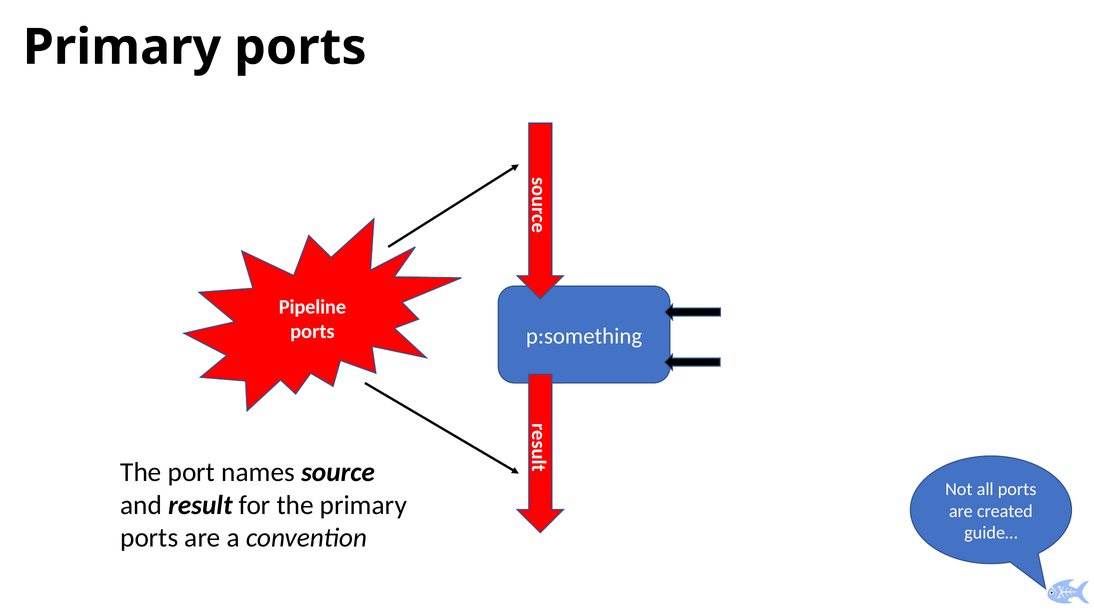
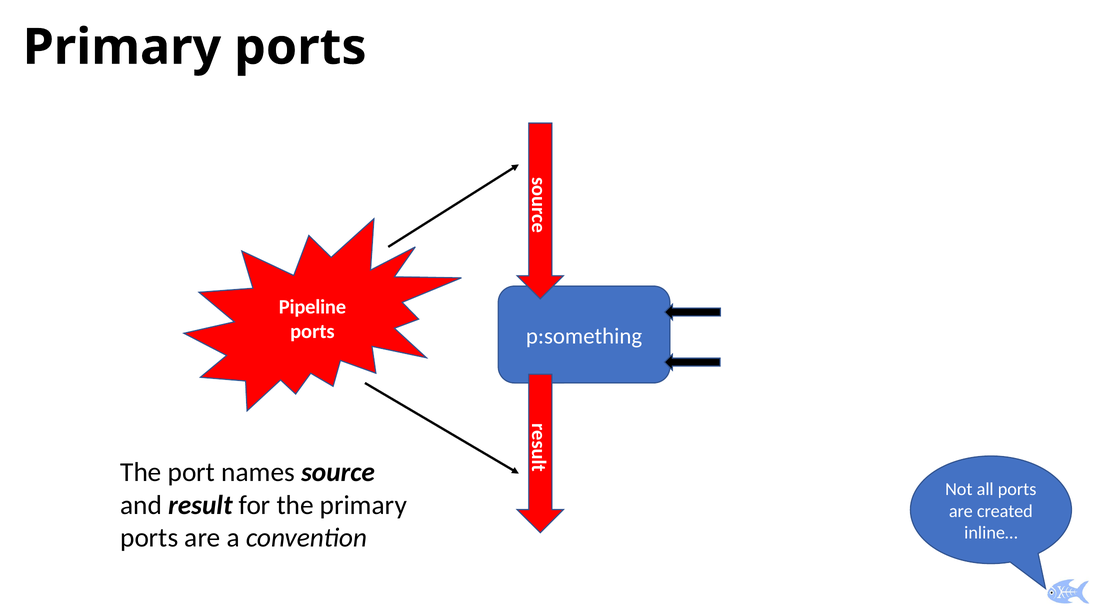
guide…: guide… -> inline…
